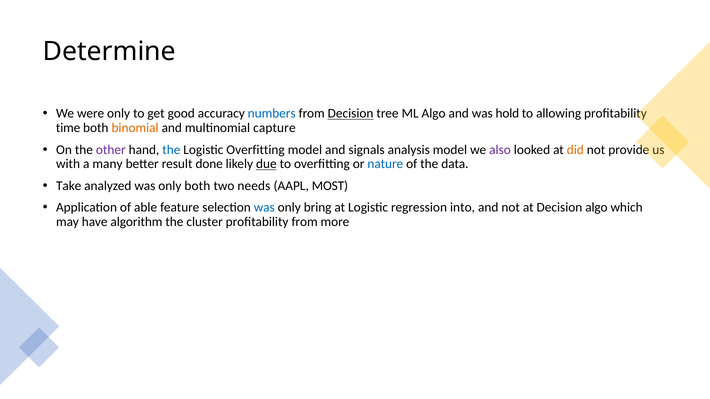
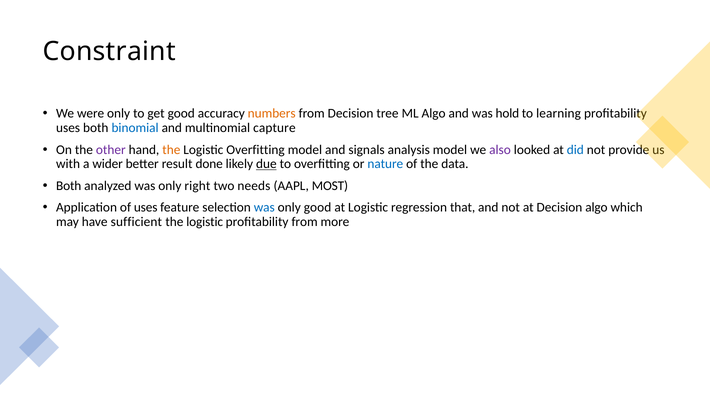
Determine: Determine -> Constraint
numbers colour: blue -> orange
Decision at (351, 114) underline: present -> none
allowing: allowing -> learning
time at (68, 128): time -> uses
binomial colour: orange -> blue
the at (171, 150) colour: blue -> orange
did colour: orange -> blue
many: many -> wider
Take at (69, 186): Take -> Both
only both: both -> right
of able: able -> uses
only bring: bring -> good
into: into -> that
algorithm: algorithm -> sufficient
cluster at (205, 222): cluster -> logistic
